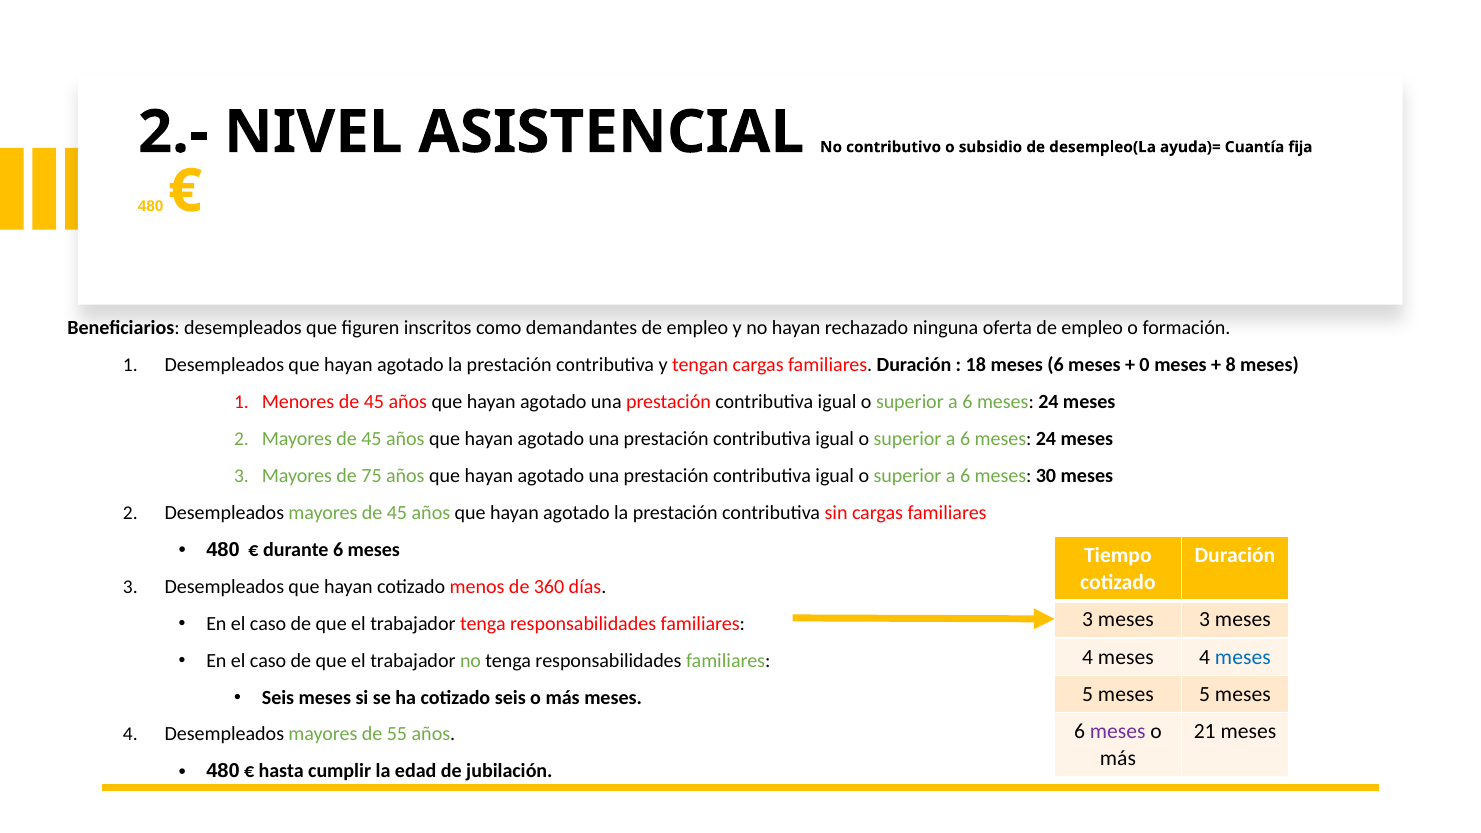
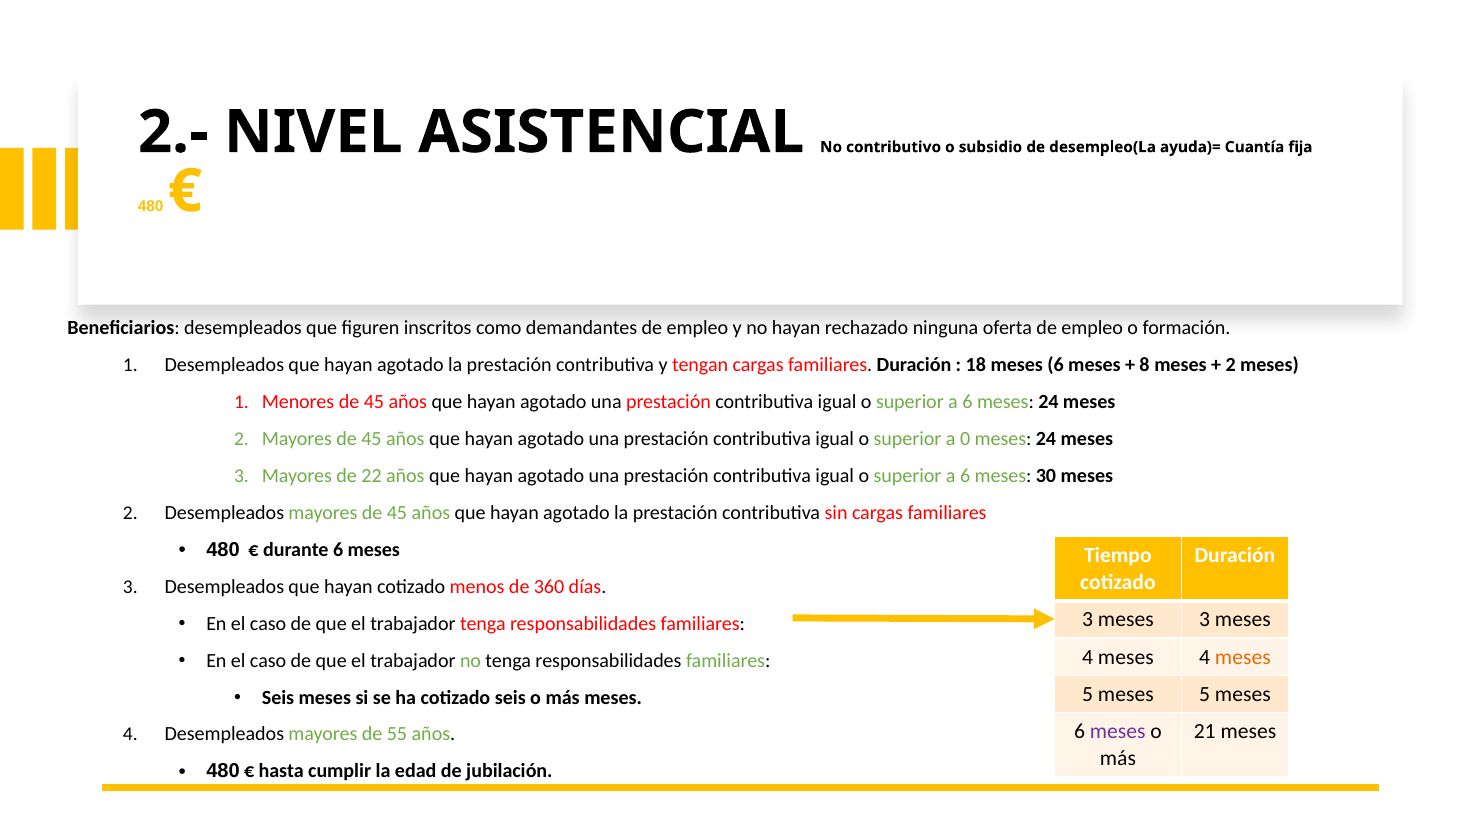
0: 0 -> 8
8 at (1231, 364): 8 -> 2
6 at (965, 438): 6 -> 0
75: 75 -> 22
meses at (1243, 657) colour: blue -> orange
